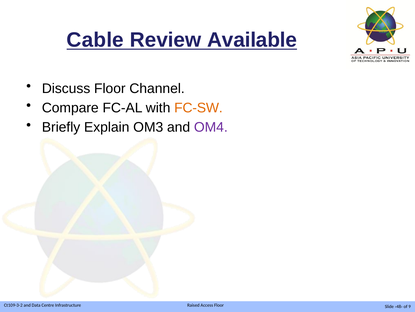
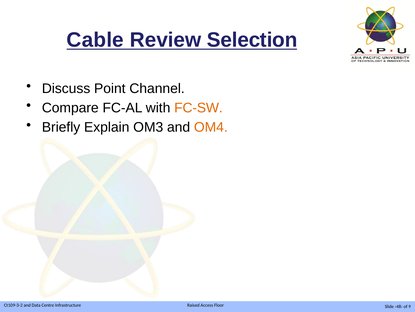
Available: Available -> Selection
Discuss Floor: Floor -> Point
OM4 colour: purple -> orange
